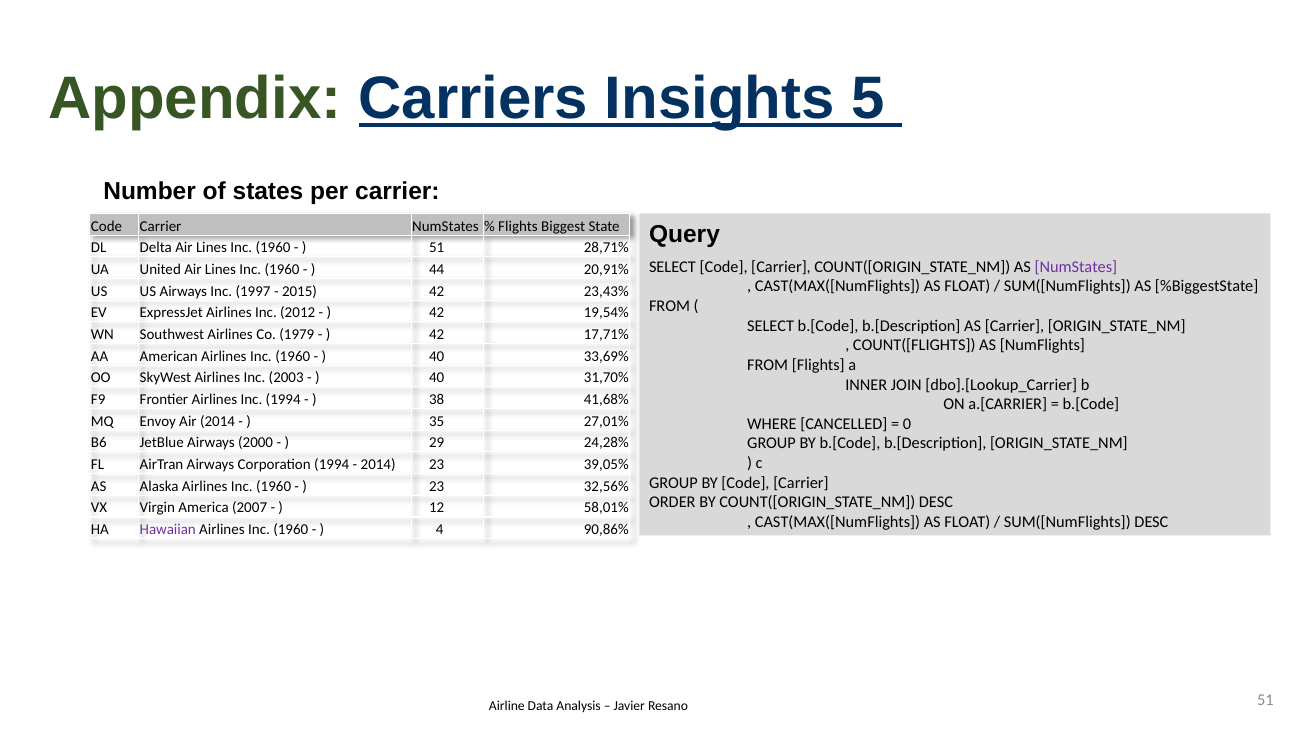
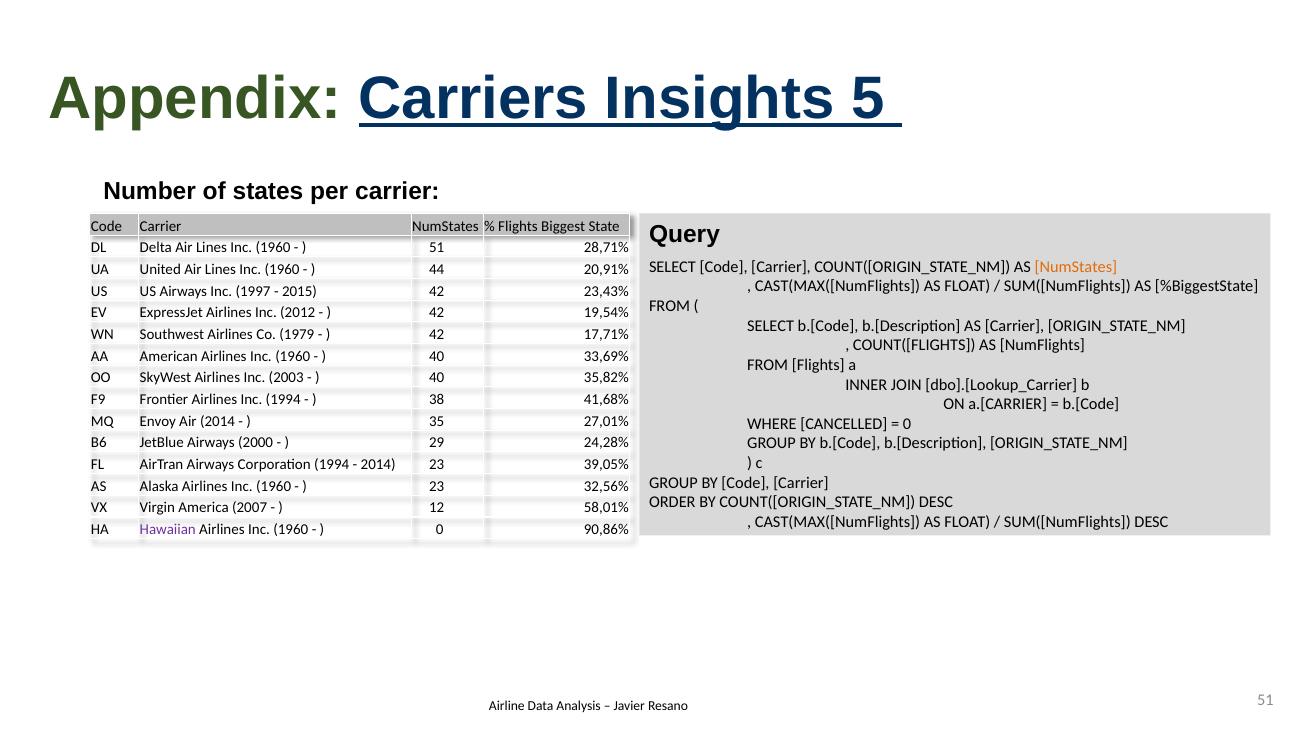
NumStates at (1076, 267) colour: purple -> orange
31,70%: 31,70% -> 35,82%
4 at (440, 529): 4 -> 0
